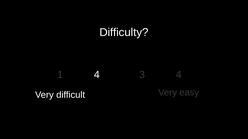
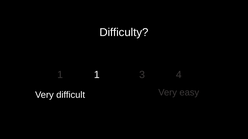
1 4: 4 -> 1
